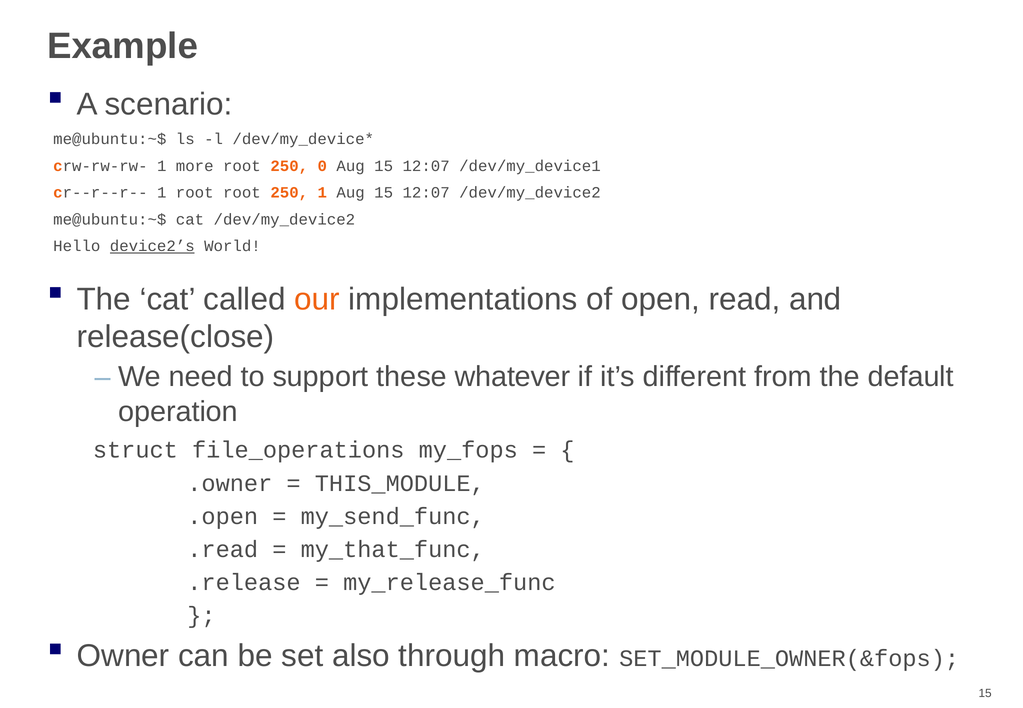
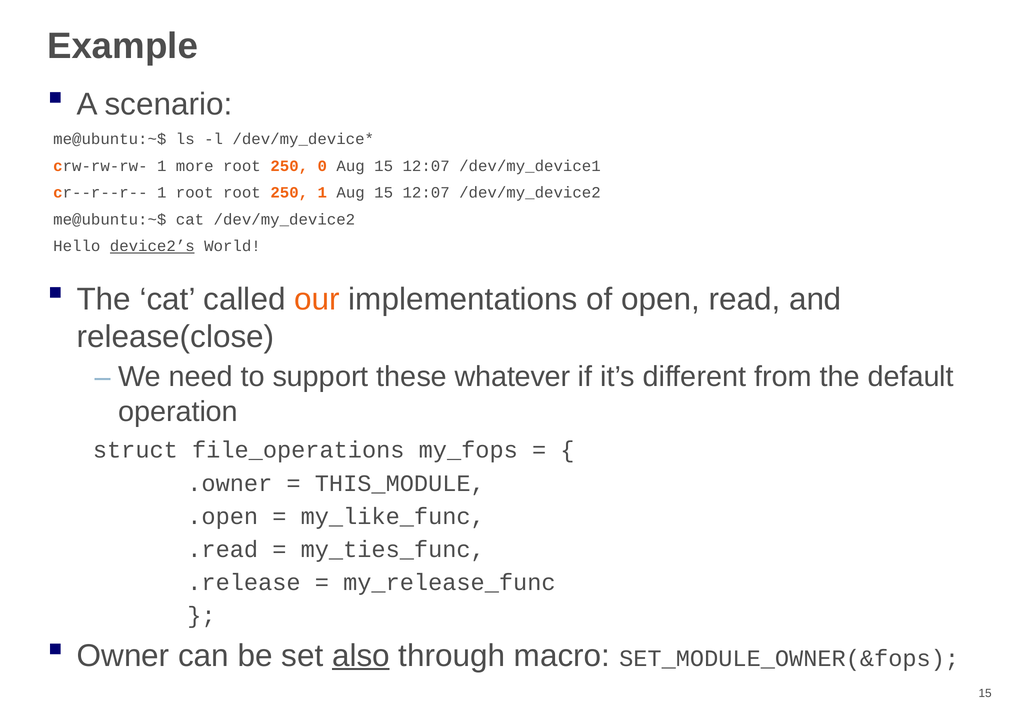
my_send_func: my_send_func -> my_like_func
my_that_func: my_that_func -> my_ties_func
also underline: none -> present
